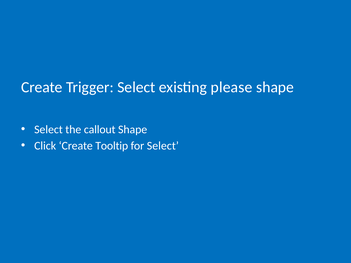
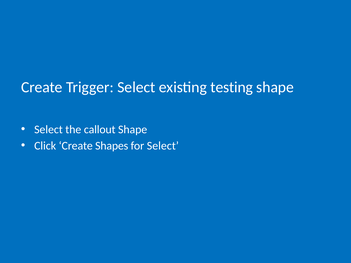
please: please -> testing
Tooltip: Tooltip -> Shapes
